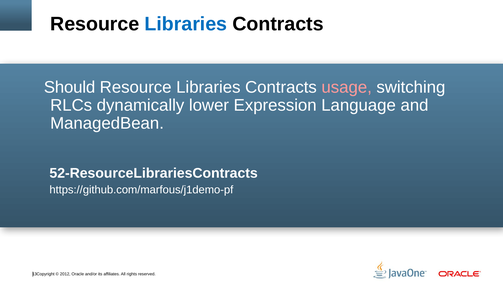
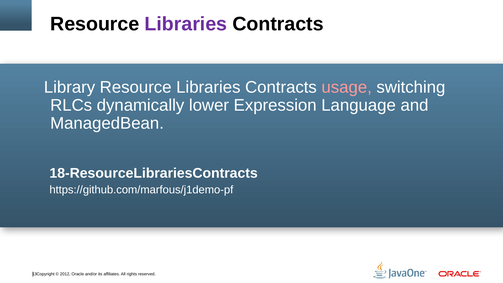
Libraries at (186, 24) colour: blue -> purple
Should: Should -> Library
52-ResourceLibrariesContracts: 52-ResourceLibrariesContracts -> 18-ResourceLibrariesContracts
